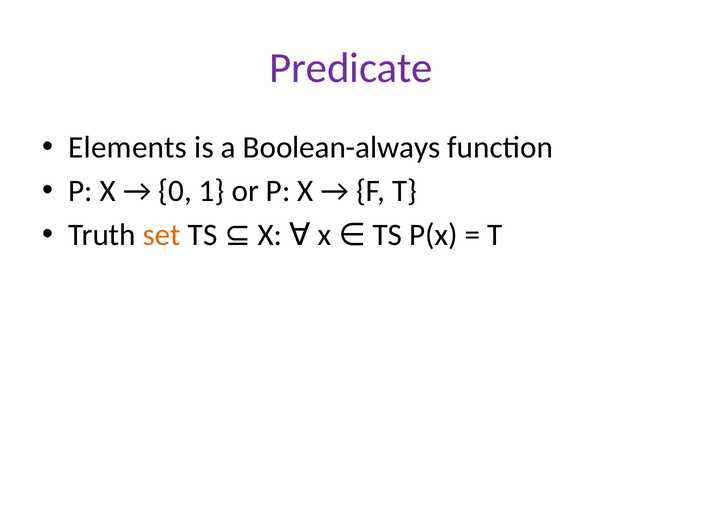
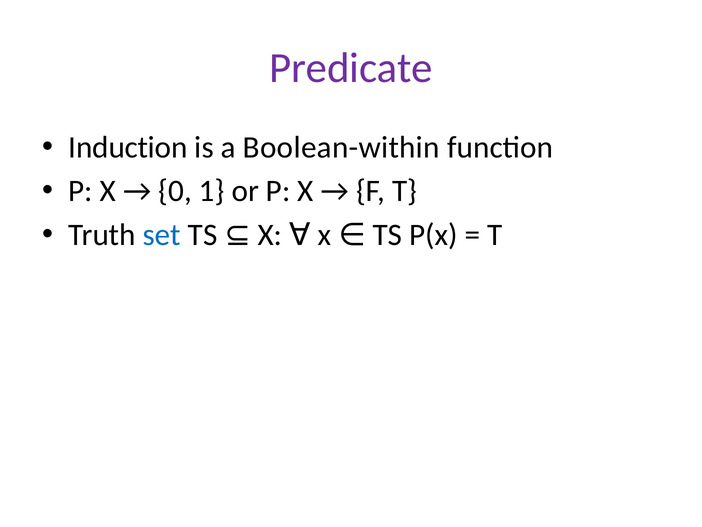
Elements: Elements -> Induction
Boolean-always: Boolean-always -> Boolean-within
set colour: orange -> blue
